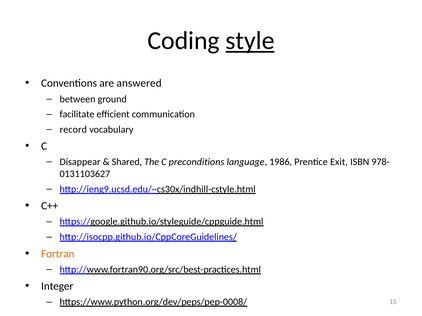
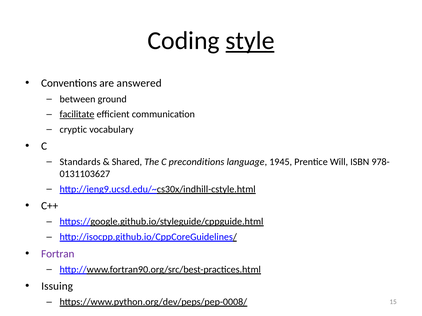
facilitate underline: none -> present
record: record -> cryptic
Disappear: Disappear -> Standards
1986: 1986 -> 1945
Exit: Exit -> Will
Fortran colour: orange -> purple
Integer: Integer -> Issuing
